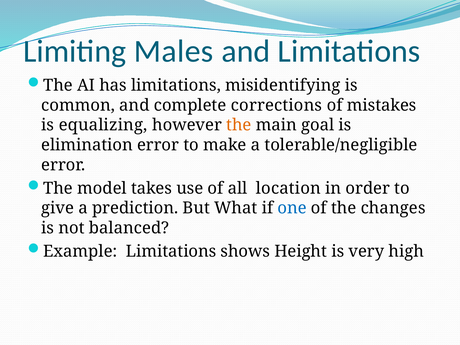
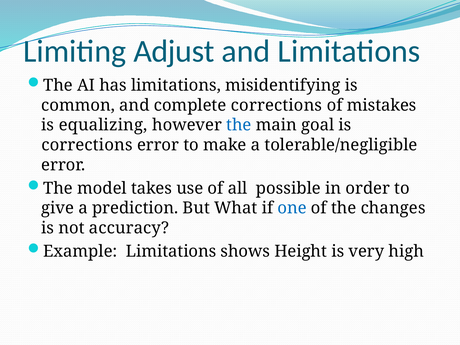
Males: Males -> Adjust
the at (239, 125) colour: orange -> blue
elimination at (87, 145): elimination -> corrections
location: location -> possible
balanced: balanced -> accuracy
